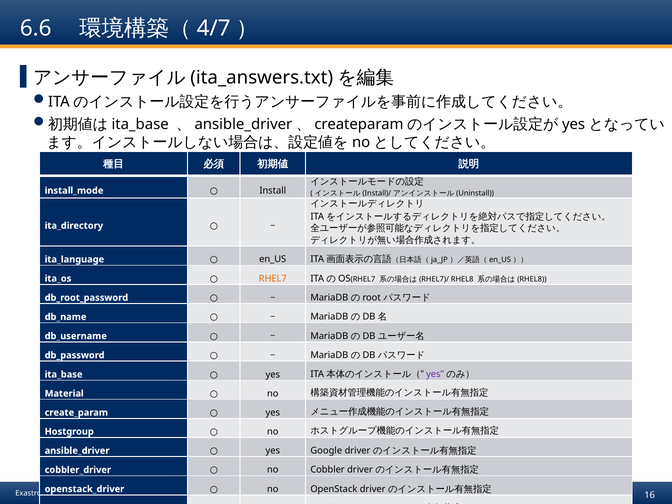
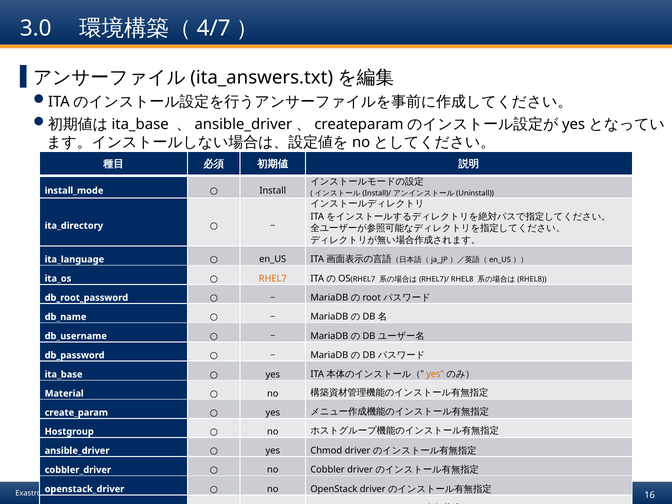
6.6: 6.6 -> 3.0
yes at (435, 374) colour: purple -> orange
Google: Google -> Chmod
